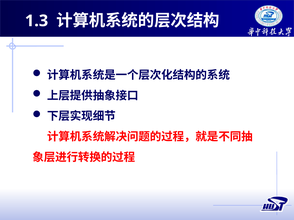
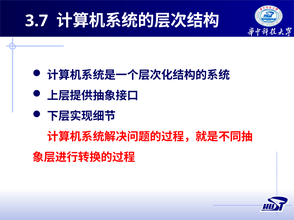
1.3: 1.3 -> 3.7
